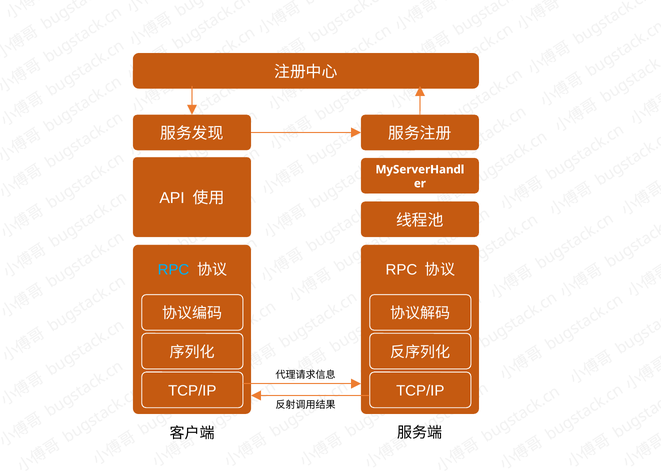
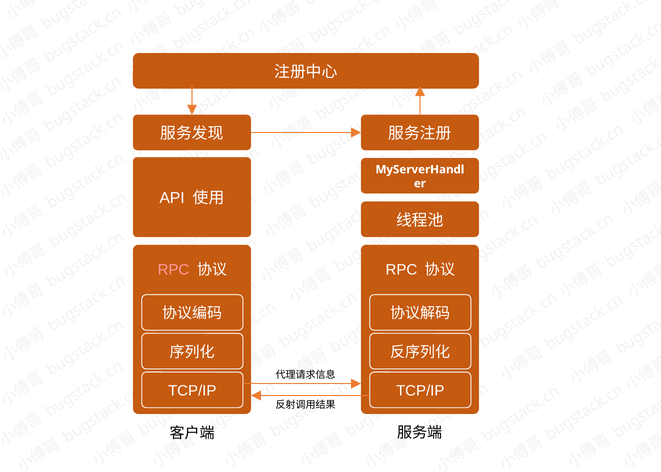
RPC at (173, 270) colour: light blue -> pink
